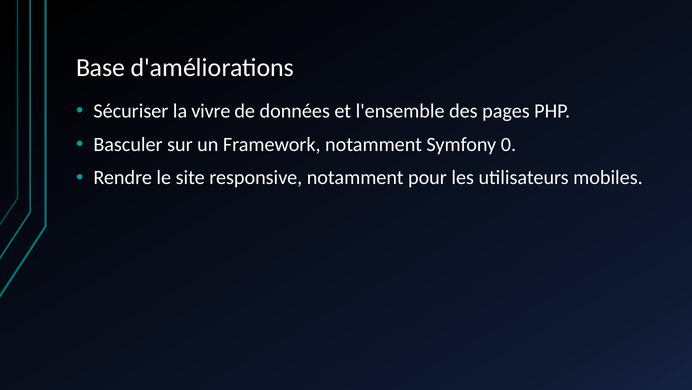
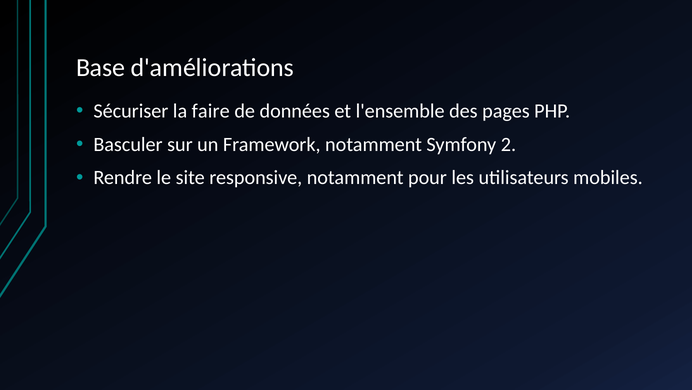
vivre: vivre -> faire
0: 0 -> 2
